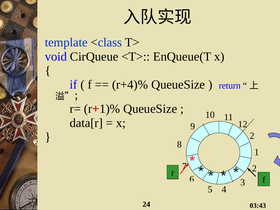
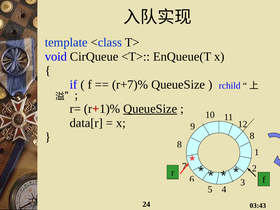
r+4)%: r+4)% -> r+7)%
return: return -> rchild
QueueSize at (150, 109) underline: none -> present
2 at (252, 136): 2 -> 8
